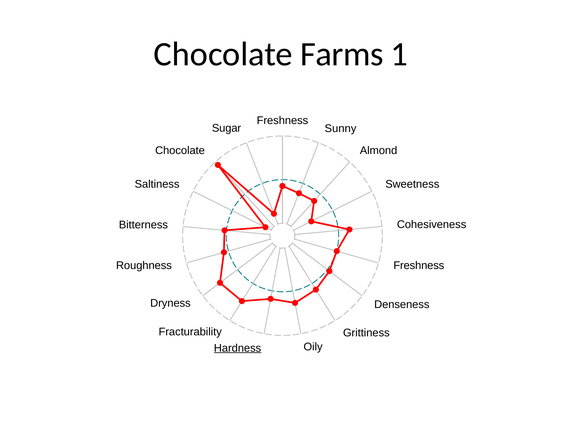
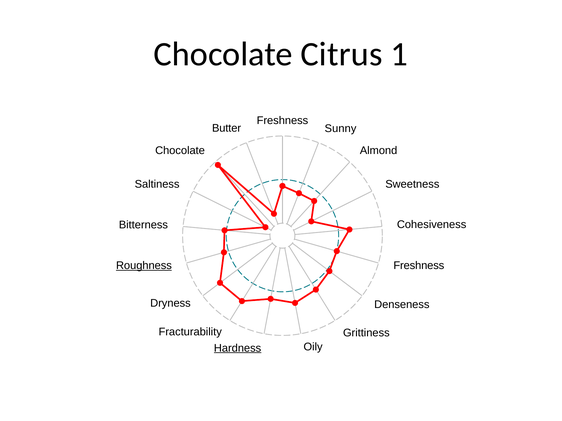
Farms: Farms -> Citrus
Sugar: Sugar -> Butter
Roughness underline: none -> present
